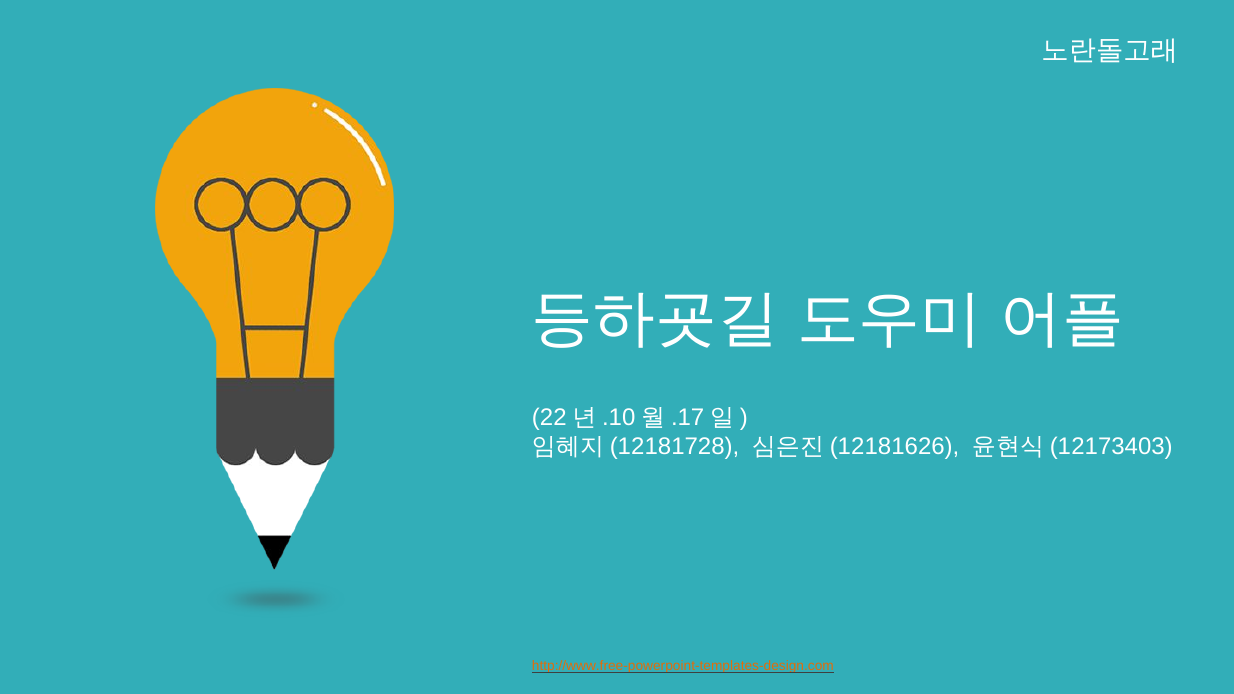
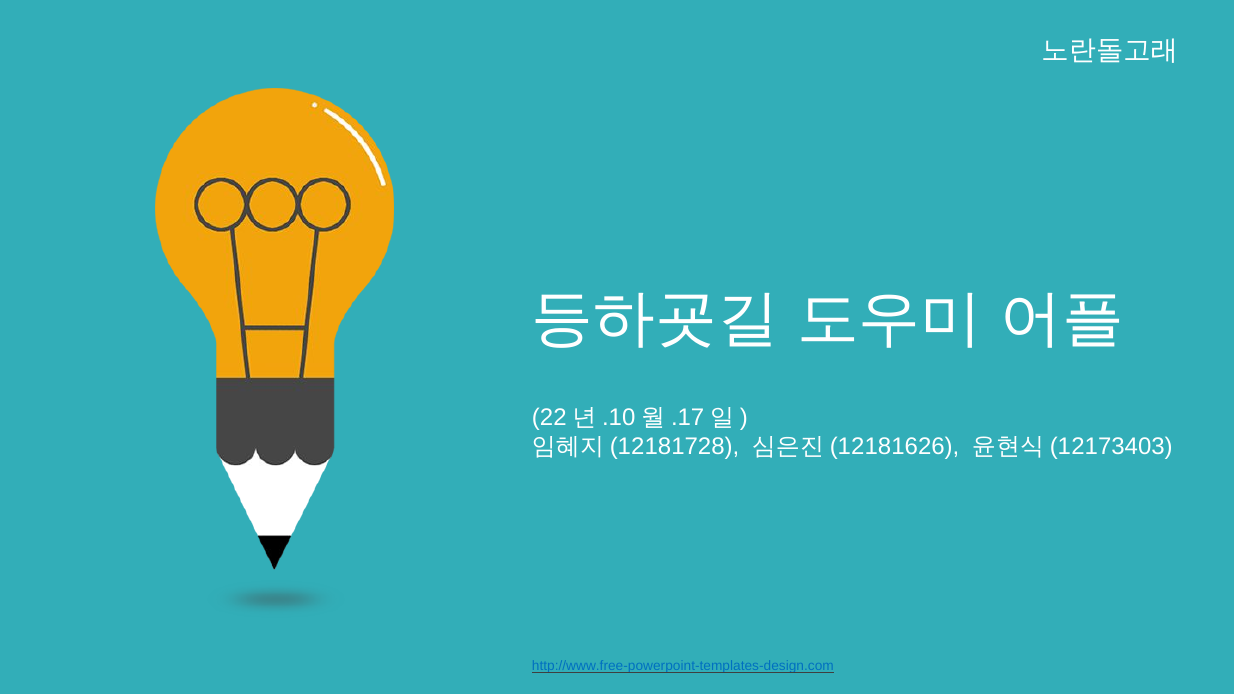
http://www.free-powerpoint-templates-design.com colour: orange -> blue
